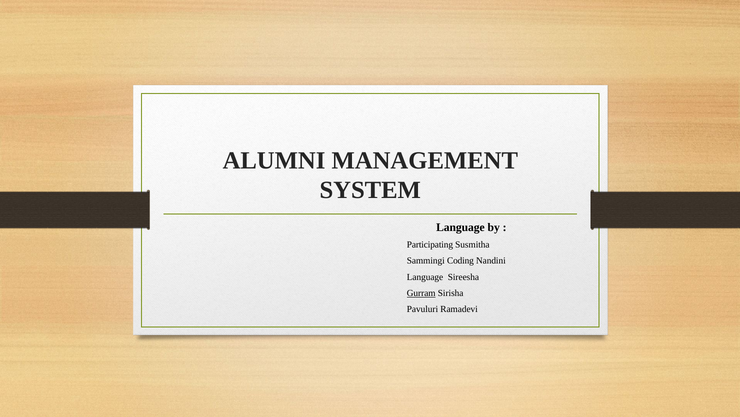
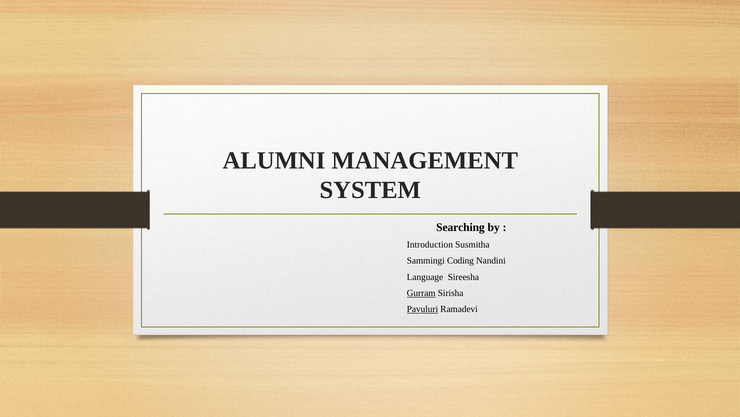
Language at (460, 227): Language -> Searching
Participating: Participating -> Introduction
Pavuluri underline: none -> present
